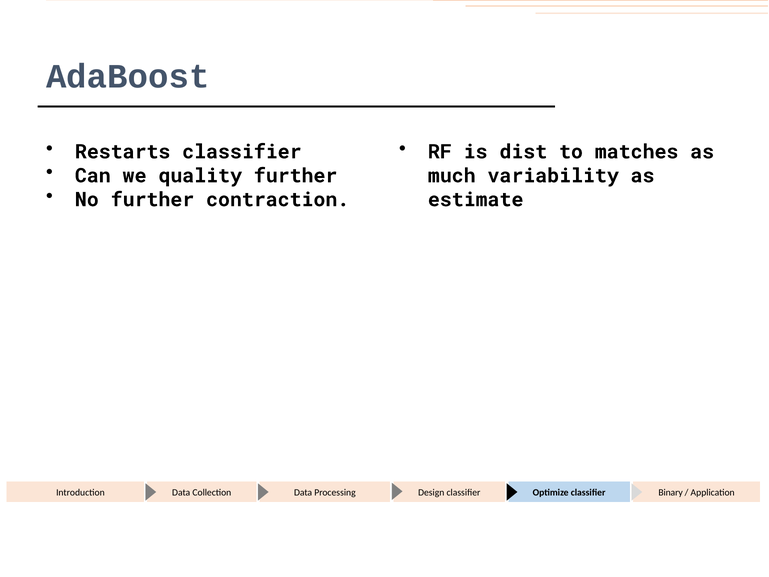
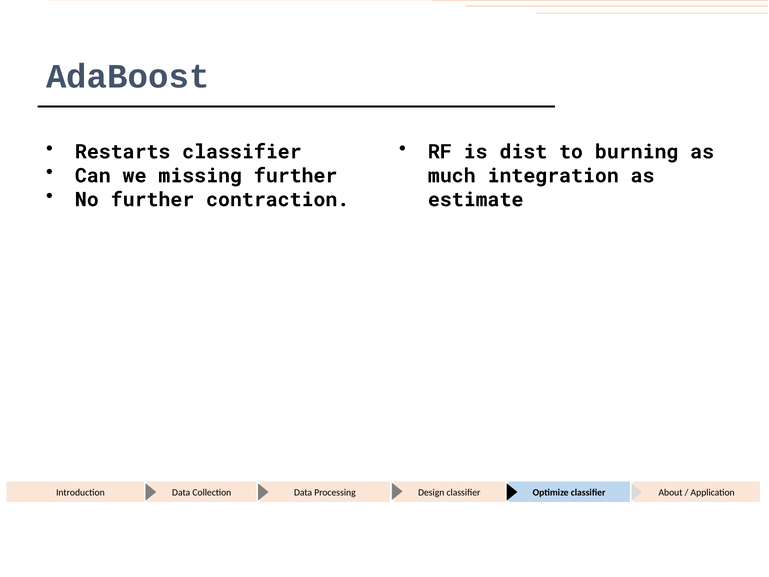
matches: matches -> burning
quality: quality -> missing
variability: variability -> integration
Binary: Binary -> About
